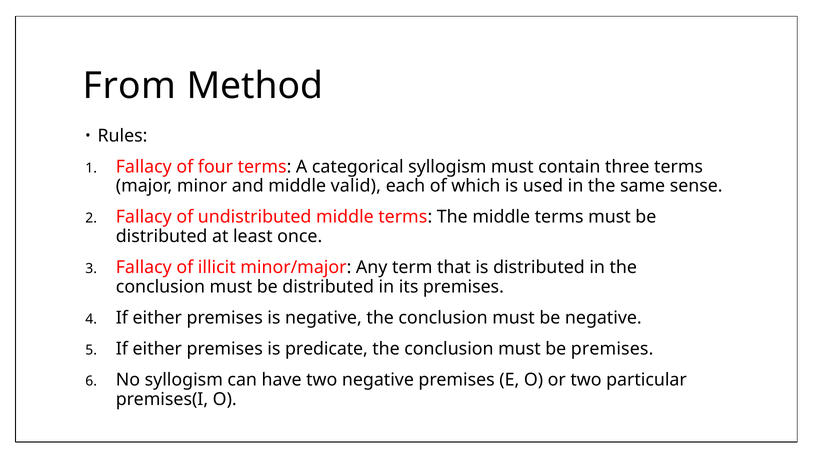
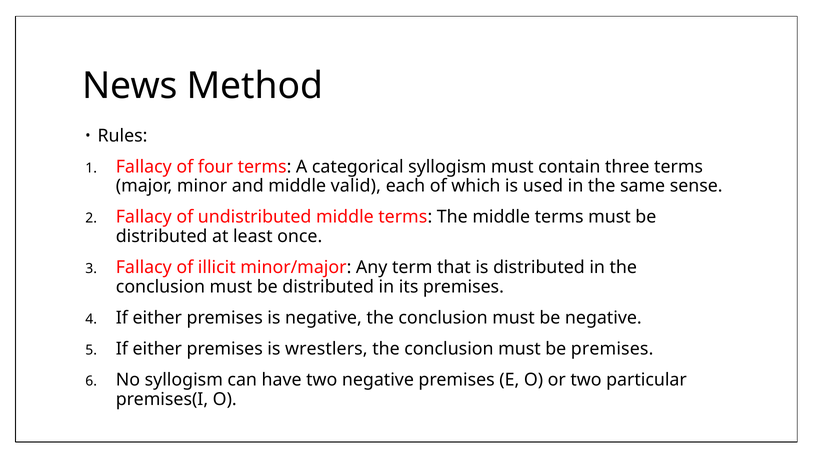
From: From -> News
predicate: predicate -> wrestlers
